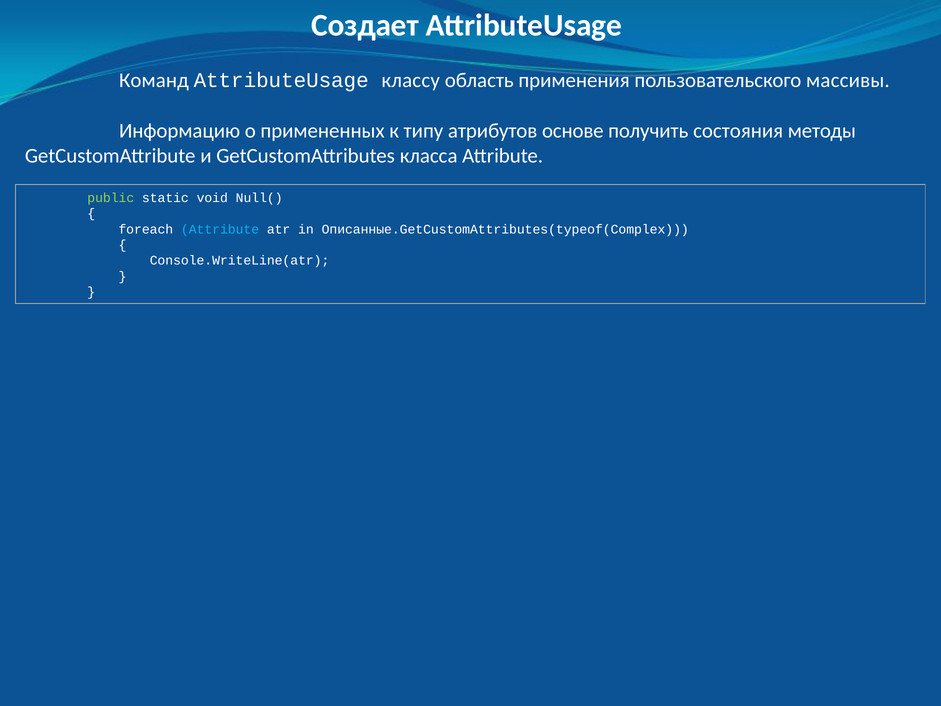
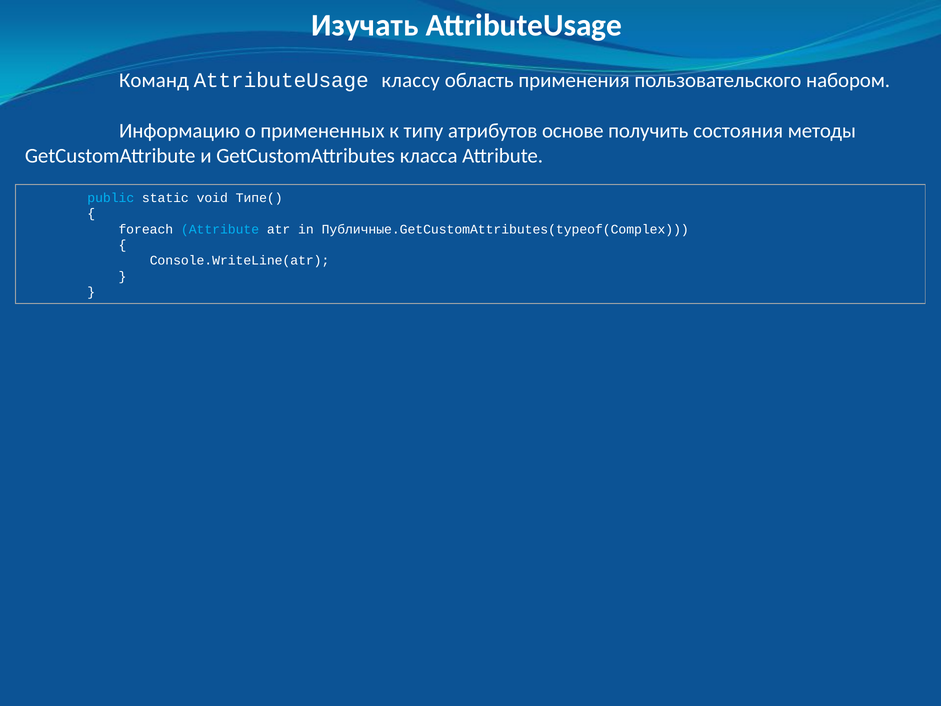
Создает: Создает -> Изучать
массивы: массивы -> набором
public colour: light green -> light blue
Null(: Null( -> Типе(
Описанные.GetCustomAttributes(typeof(Complex: Описанные.GetCustomAttributes(typeof(Complex -> Публичные.GetCustomAttributes(typeof(Complex
